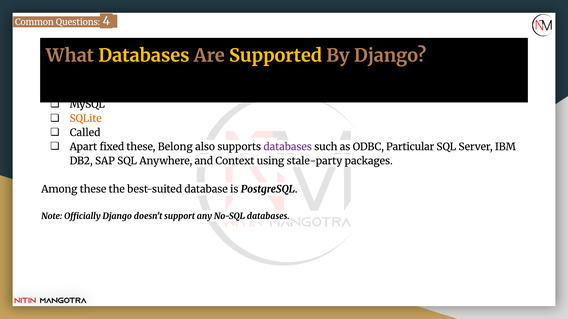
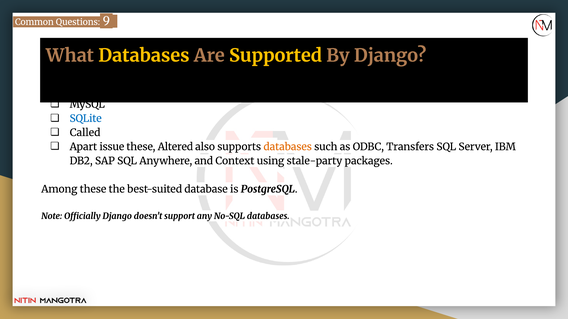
4: 4 -> 9
SQLite colour: orange -> blue
fixed: fixed -> issue
Belong: Belong -> Altered
databases at (288, 147) colour: purple -> orange
Particular: Particular -> Transfers
